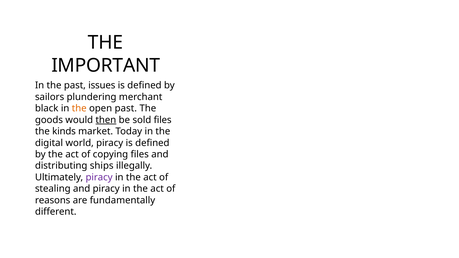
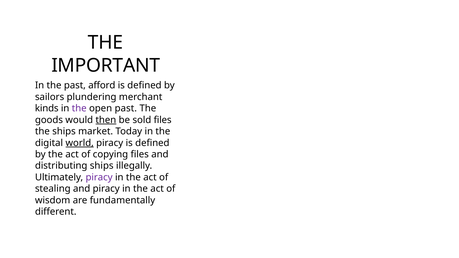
issues: issues -> afford
black: black -> kinds
the at (79, 109) colour: orange -> purple
the kinds: kinds -> ships
world underline: none -> present
reasons: reasons -> wisdom
